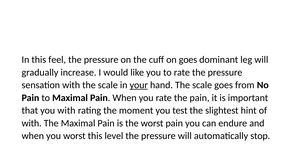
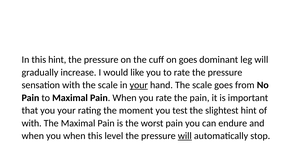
this feel: feel -> hint
you with: with -> your
you worst: worst -> when
will at (185, 135) underline: none -> present
